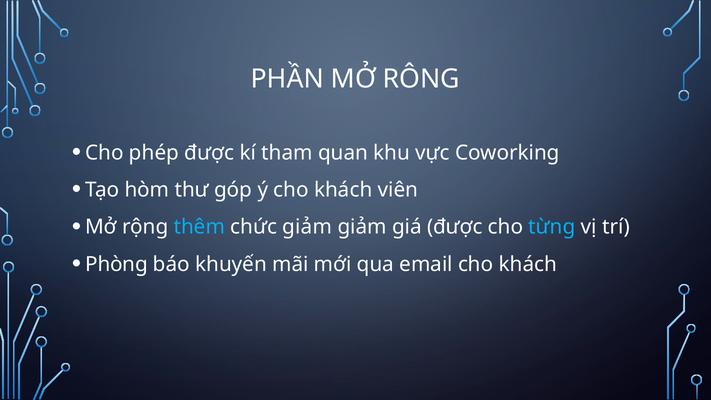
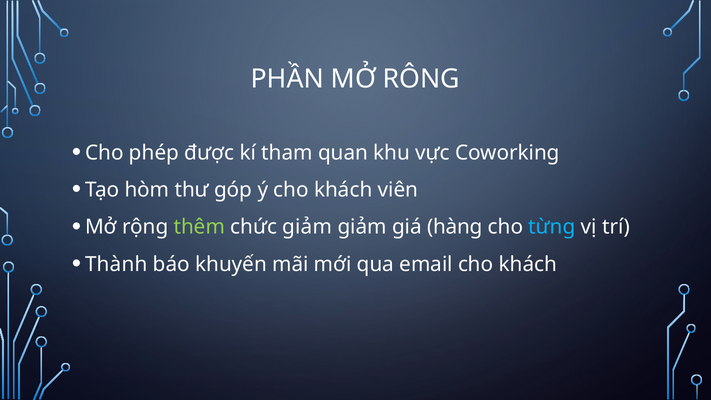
thêm colour: light blue -> light green
giá được: được -> hàng
Phòng: Phòng -> Thành
